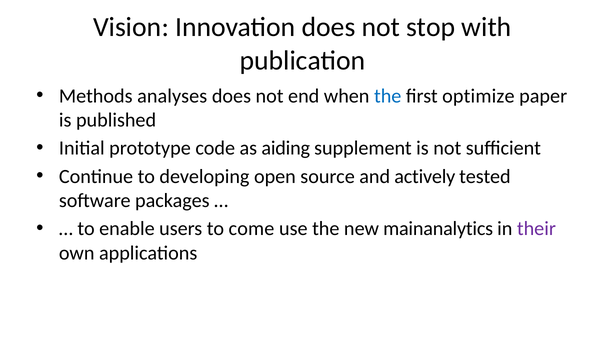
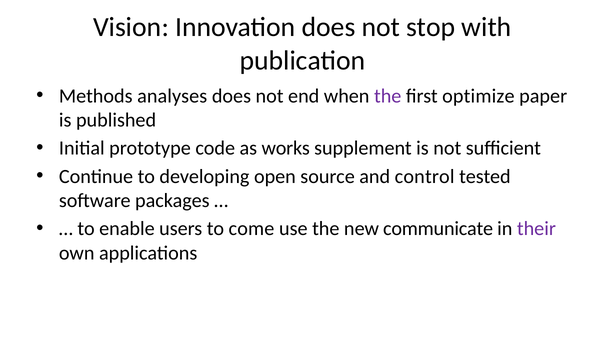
the at (388, 96) colour: blue -> purple
aiding: aiding -> works
actively: actively -> control
mainanalytics: mainanalytics -> communicate
